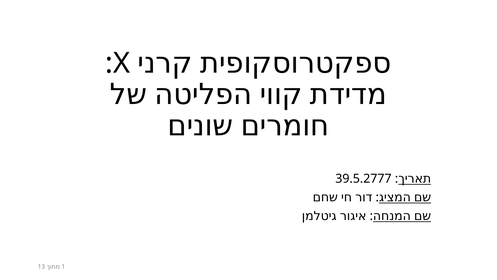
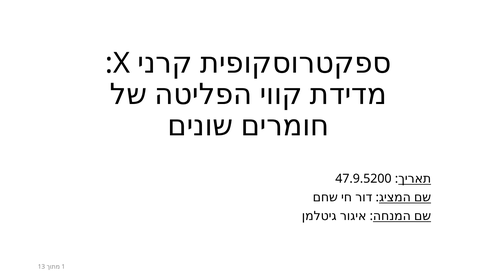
39.5.2777: 39.5.2777 -> 47.9.5200
